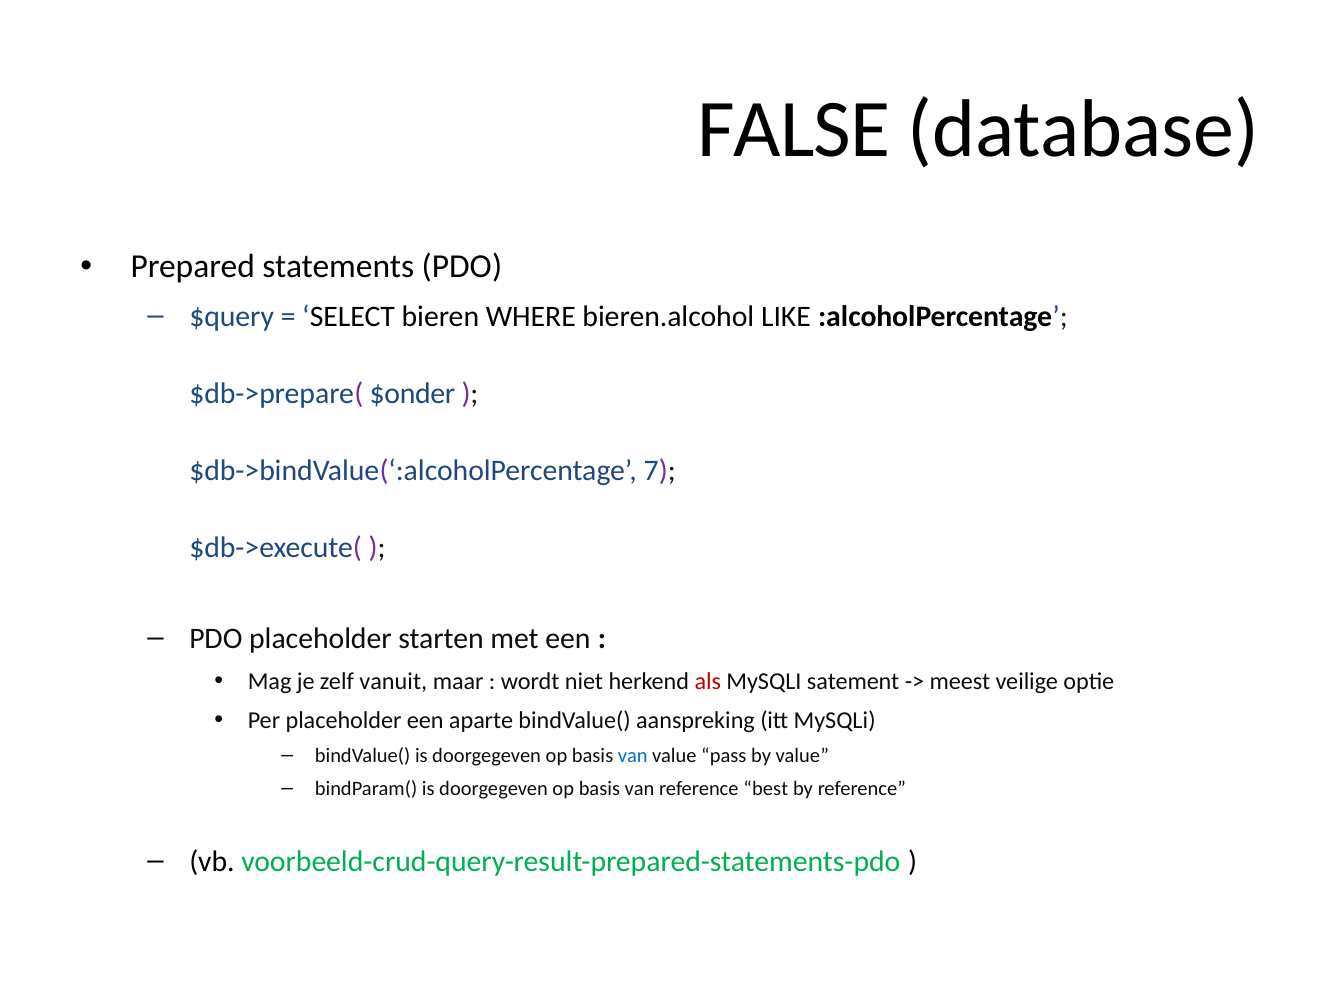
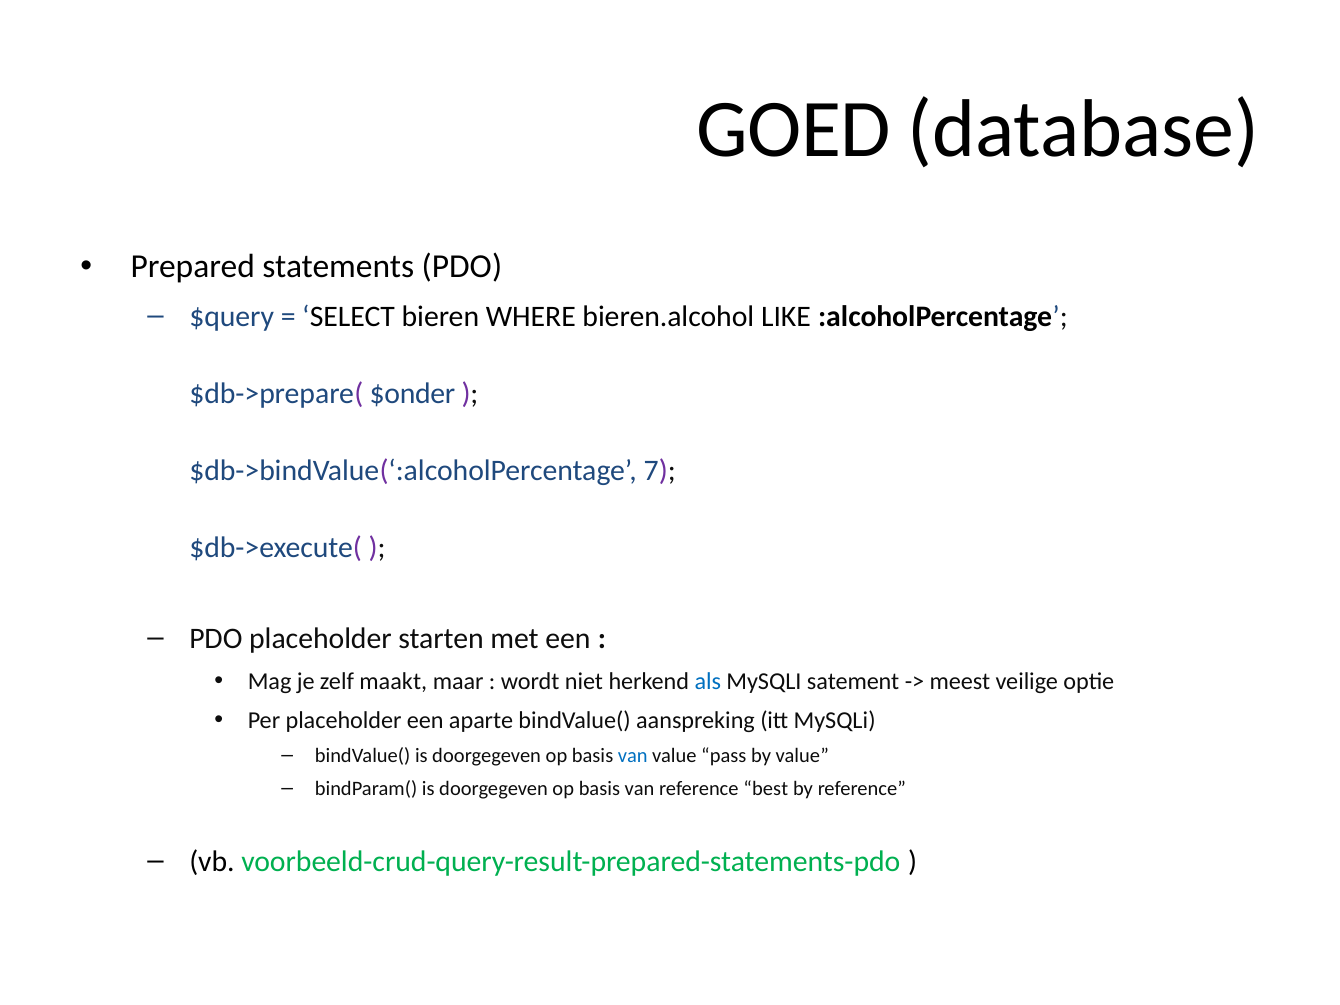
FALSE: FALSE -> GOED
vanuit: vanuit -> maakt
als colour: red -> blue
